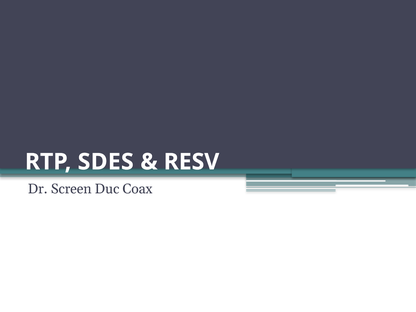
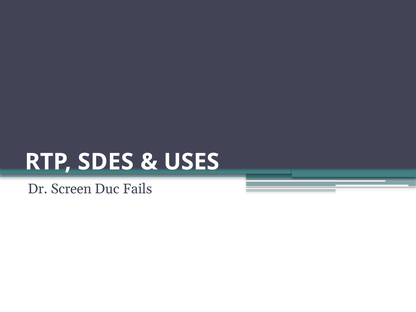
RESV: RESV -> USES
Coax: Coax -> Fails
